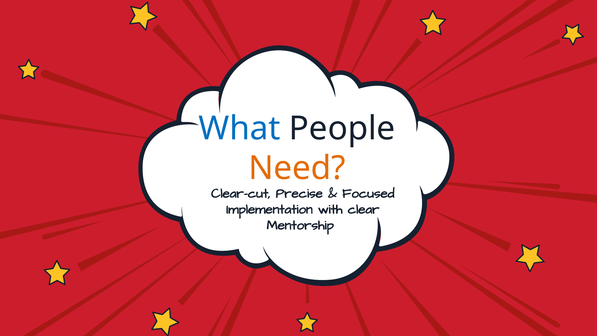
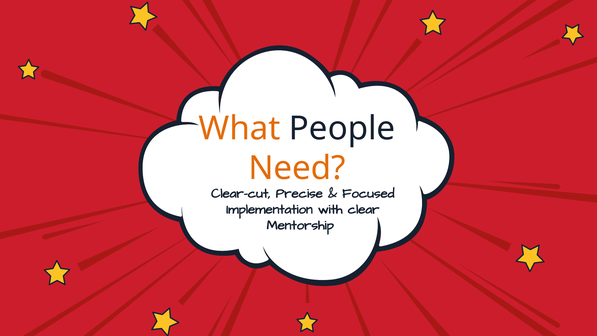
What colour: blue -> orange
